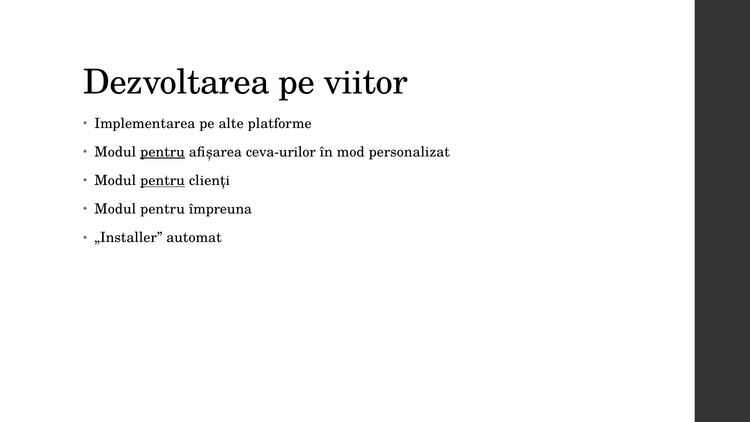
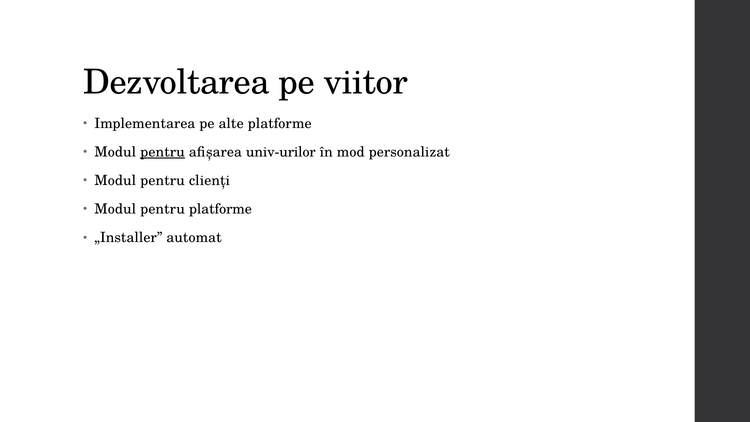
ceva-urilor: ceva-urilor -> univ-urilor
pentru at (163, 181) underline: present -> none
pentru împreuna: împreuna -> platforme
